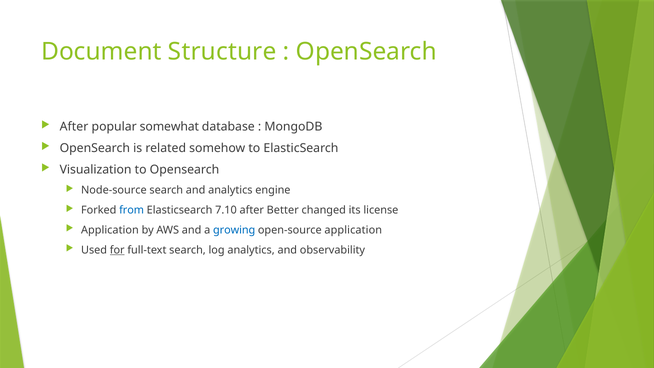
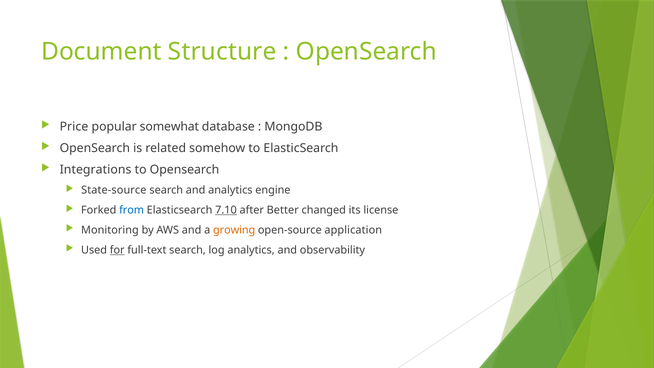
After at (74, 127): After -> Price
Visualization: Visualization -> Integrations
Node-source: Node-source -> State-source
7.10 underline: none -> present
Application at (110, 230): Application -> Monitoring
growing colour: blue -> orange
